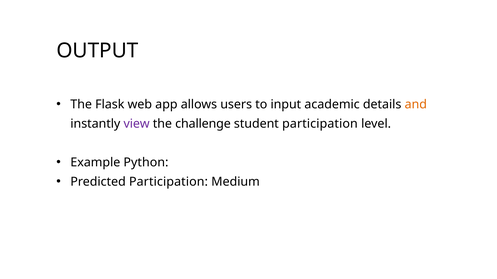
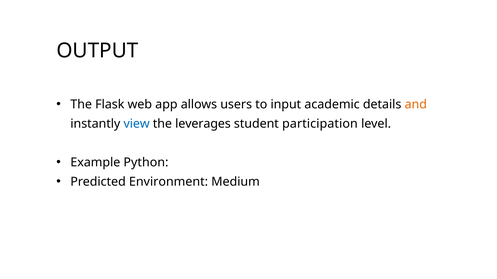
view colour: purple -> blue
challenge: challenge -> leverages
Predicted Participation: Participation -> Environment
